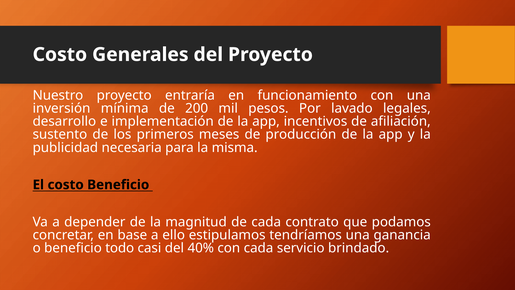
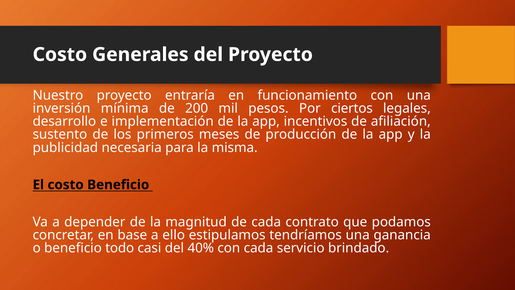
lavado: lavado -> ciertos
